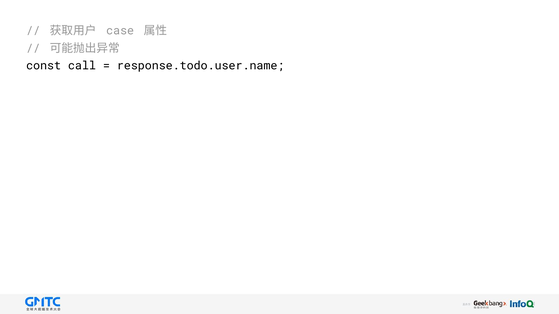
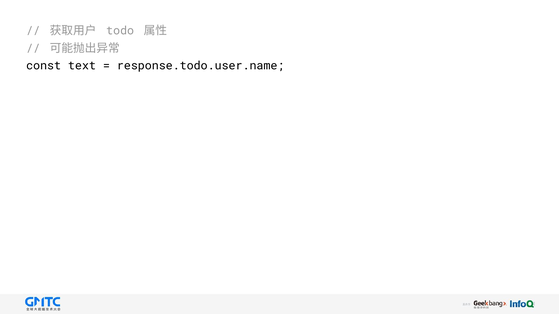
case: case -> todo
call: call -> text
